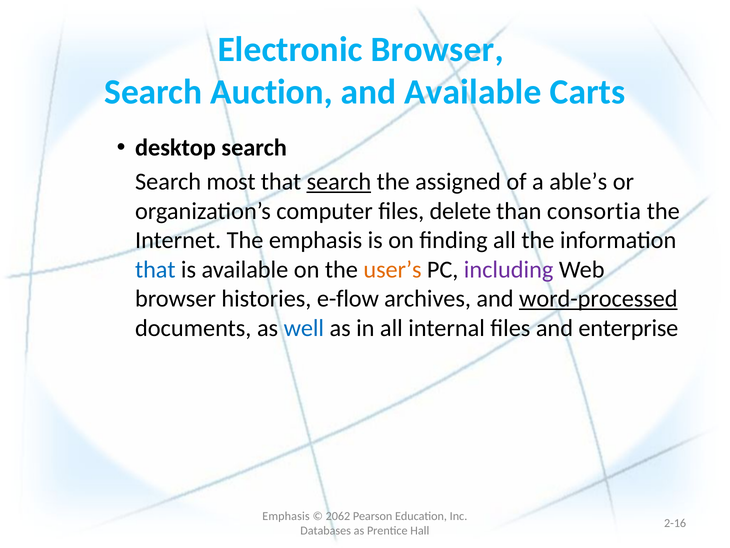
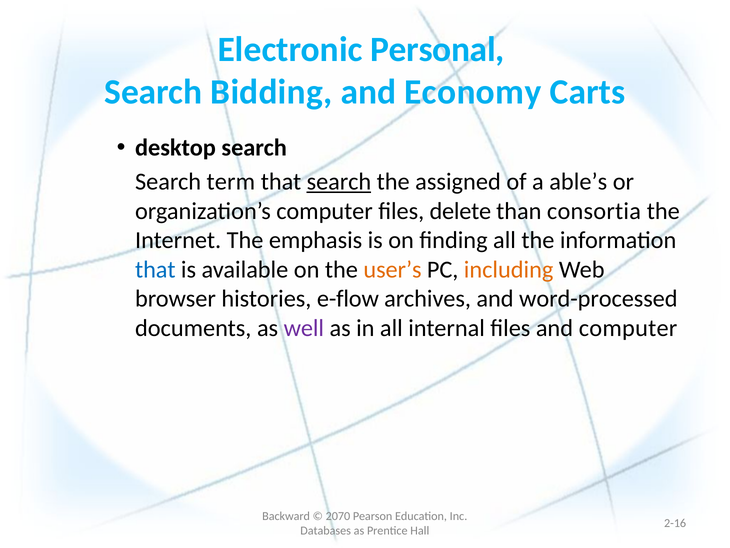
Electronic Browser: Browser -> Personal
Auction: Auction -> Bidding
and Available: Available -> Economy
most: most -> term
including colour: purple -> orange
word-processed underline: present -> none
well colour: blue -> purple
and enterprise: enterprise -> computer
Emphasis at (286, 516): Emphasis -> Backward
2062: 2062 -> 2070
